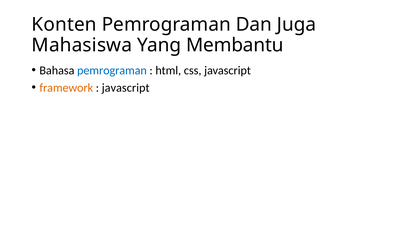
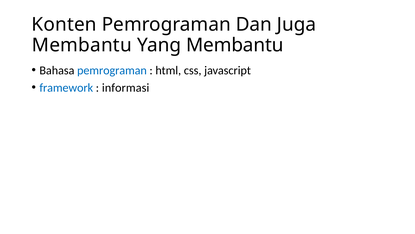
Mahasiswa at (82, 45): Mahasiswa -> Membantu
framework colour: orange -> blue
javascript at (126, 88): javascript -> informasi
